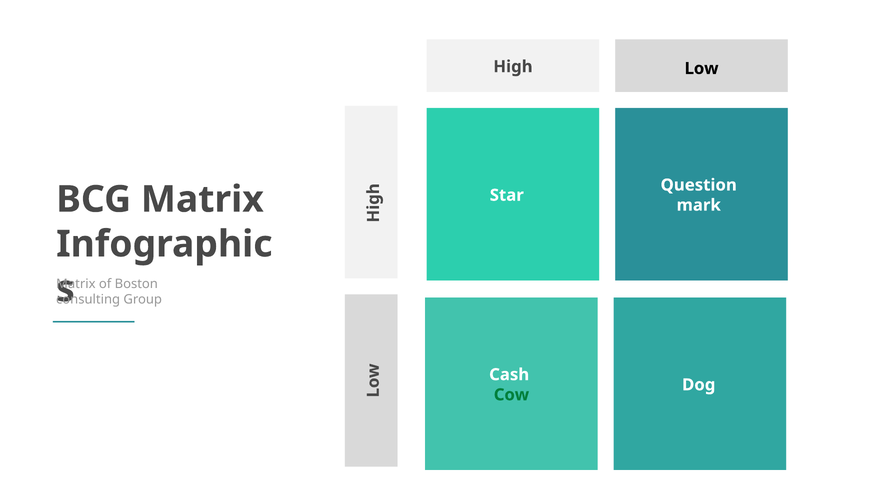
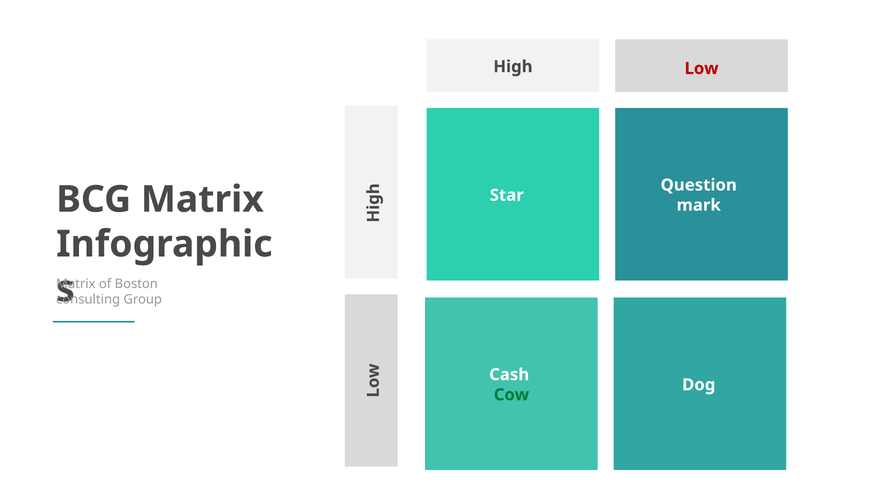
Low colour: black -> red
